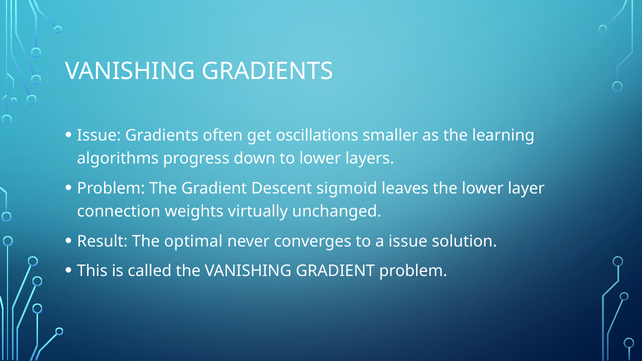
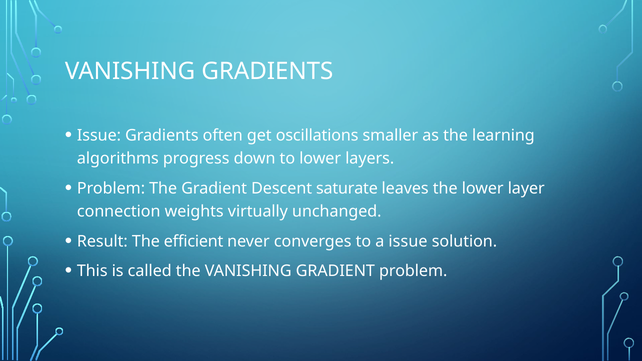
sigmoid: sigmoid -> saturate
optimal: optimal -> efficient
